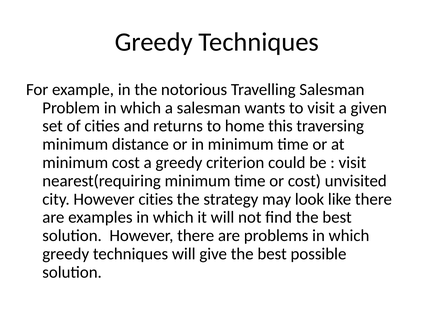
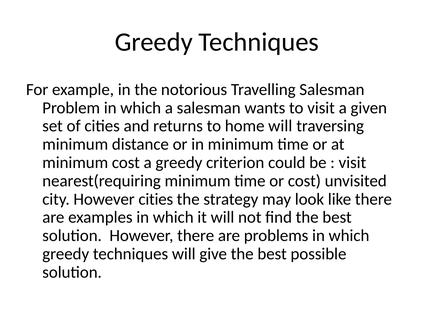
home this: this -> will
